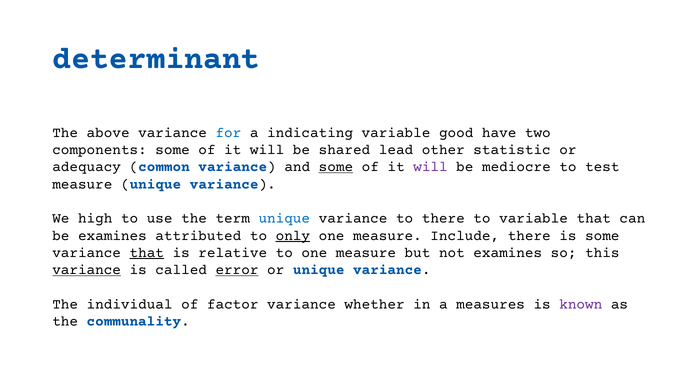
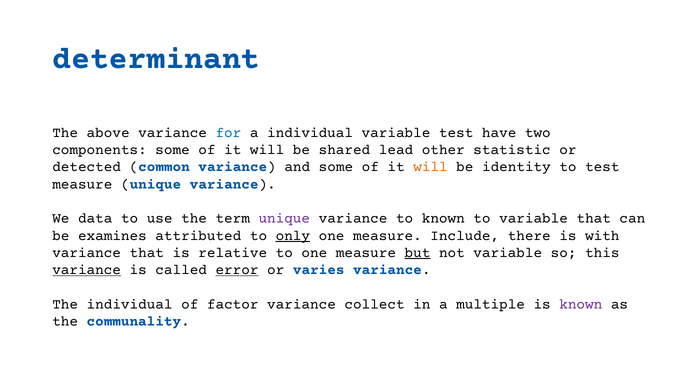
a indicating: indicating -> individual
variable good: good -> test
adequacy: adequacy -> detected
some at (336, 167) underline: present -> none
will at (430, 167) colour: purple -> orange
mediocre: mediocre -> identity
high: high -> data
unique at (284, 218) colour: blue -> purple
to there: there -> known
is some: some -> with
that at (147, 253) underline: present -> none
but underline: none -> present
not examines: examines -> variable
or unique: unique -> varies
whether: whether -> collect
measures: measures -> multiple
